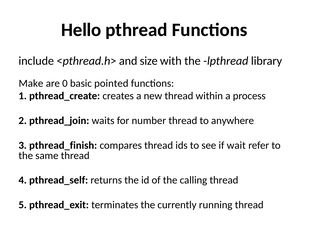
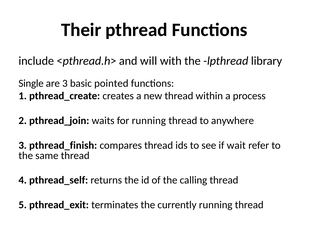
Hello: Hello -> Their
size: size -> will
Make: Make -> Single
are 0: 0 -> 3
for number: number -> running
